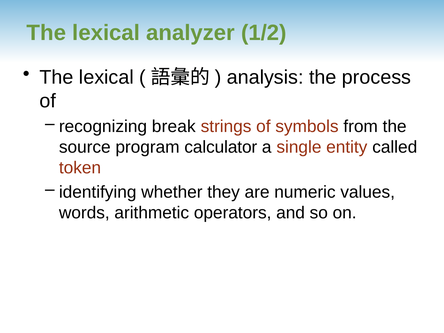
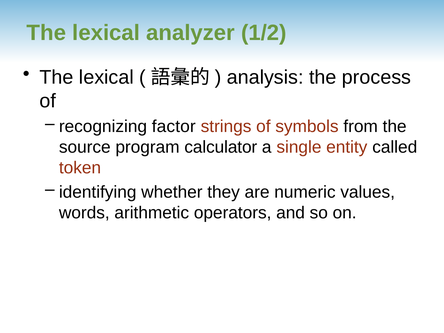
break: break -> factor
